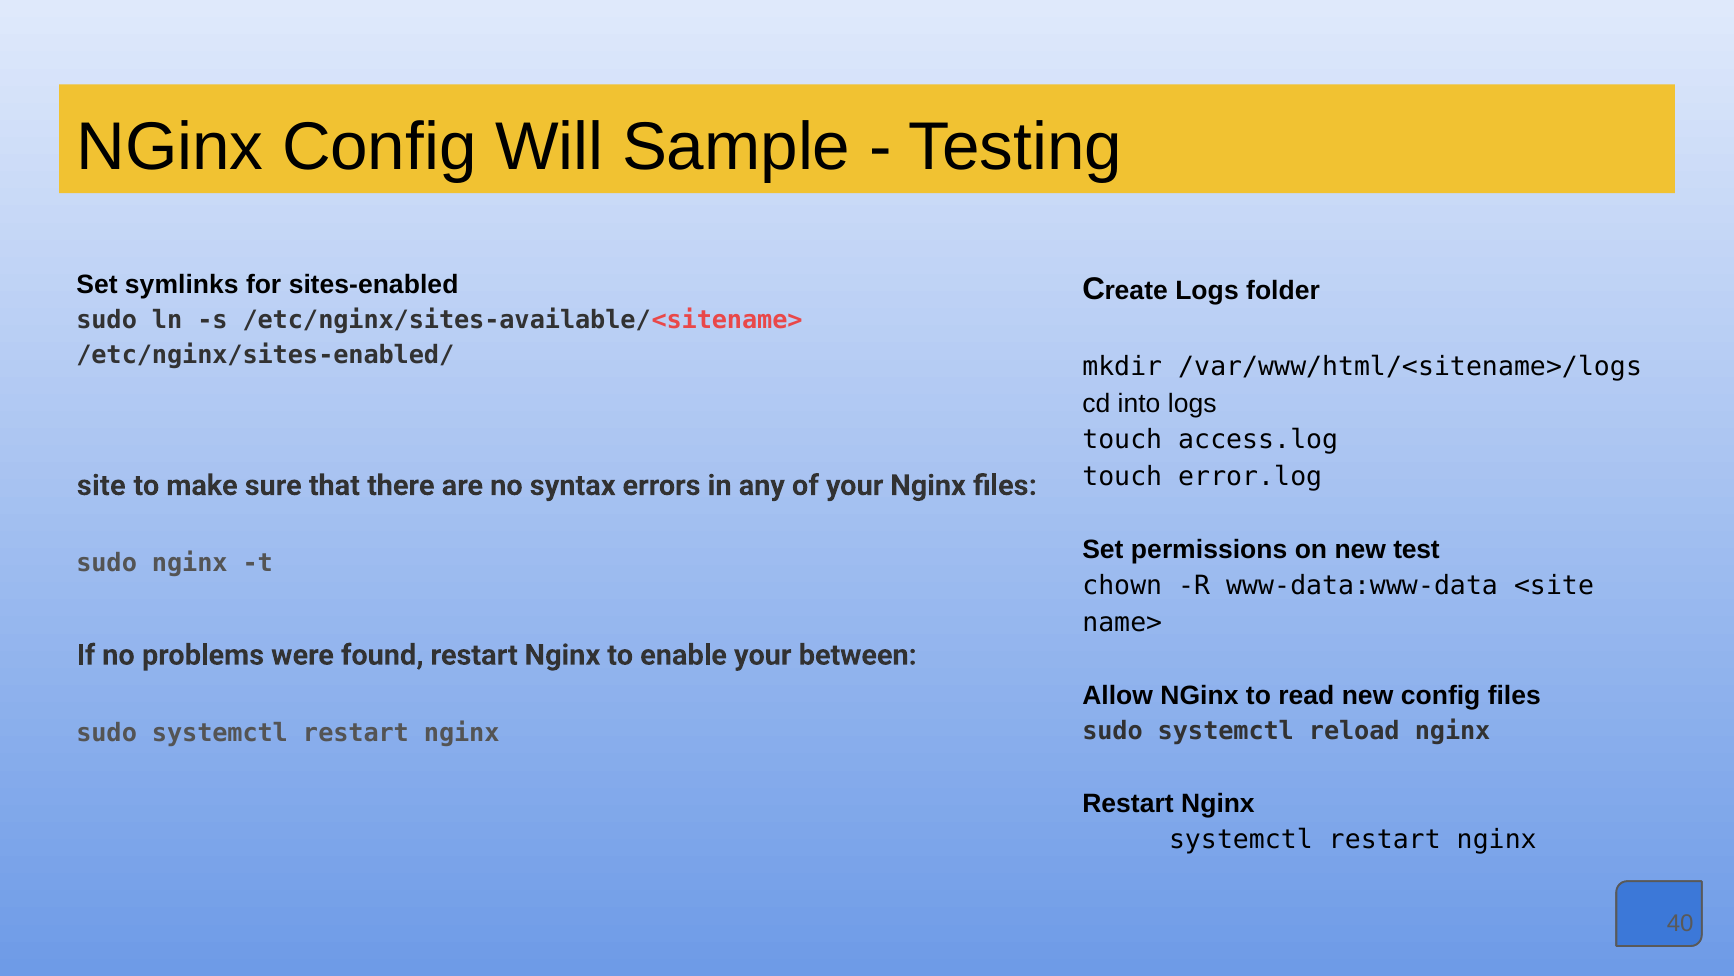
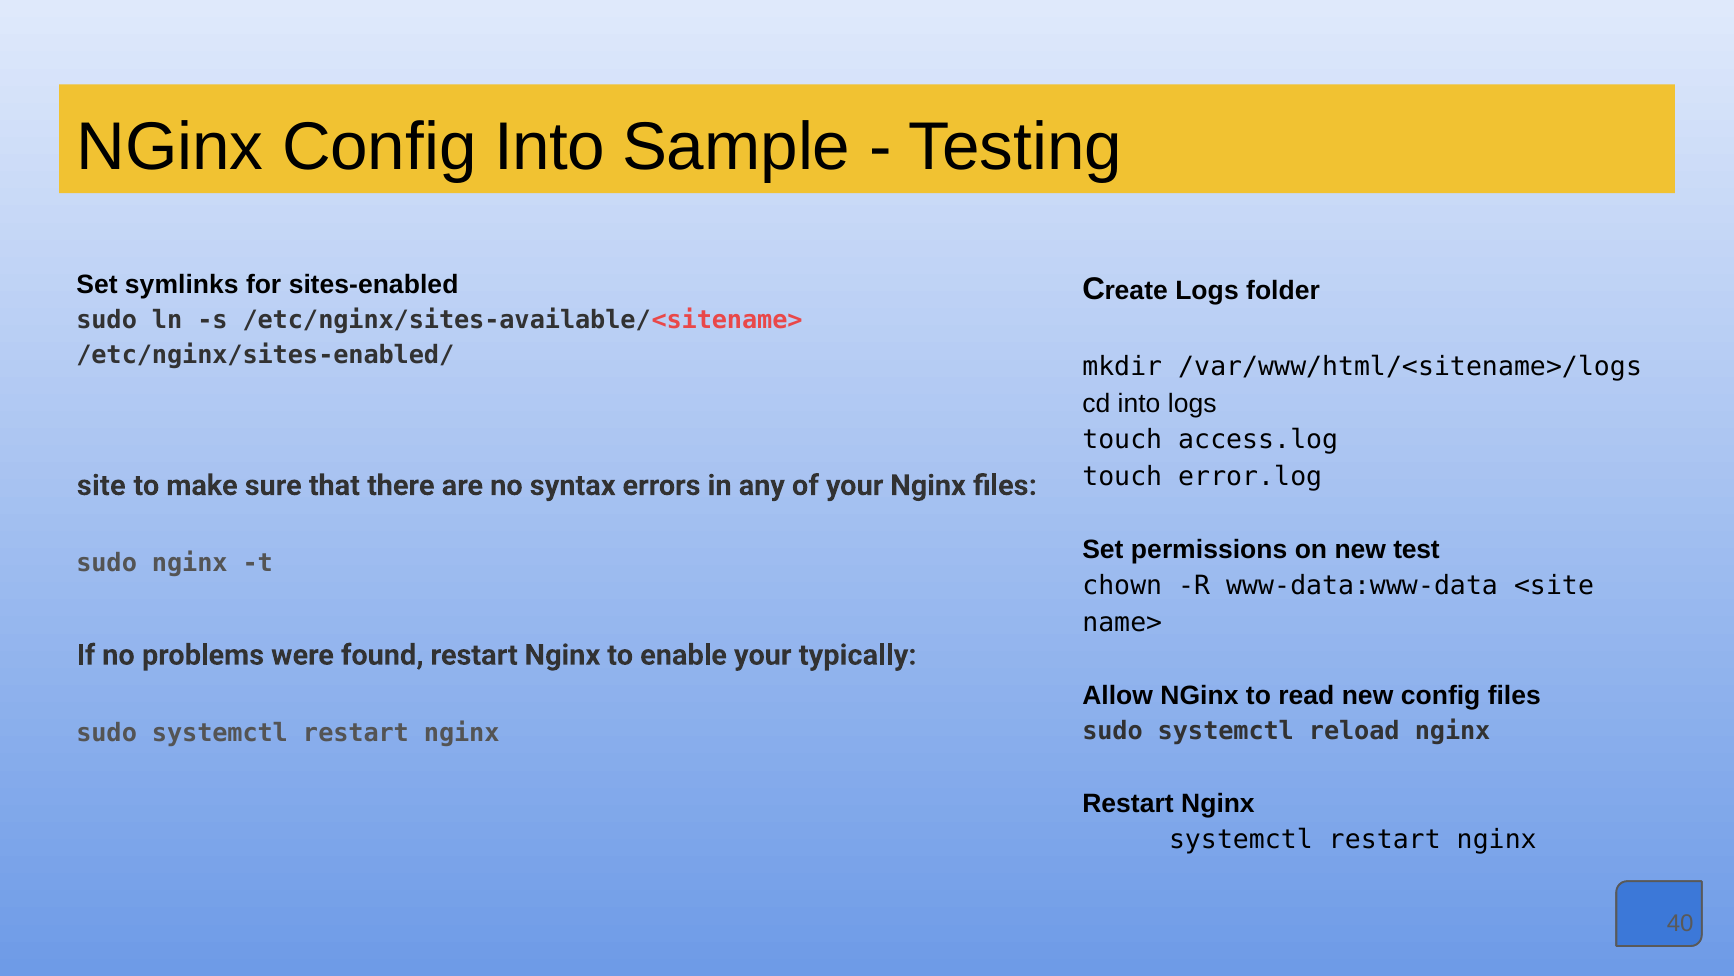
Config Will: Will -> Into
between: between -> typically
